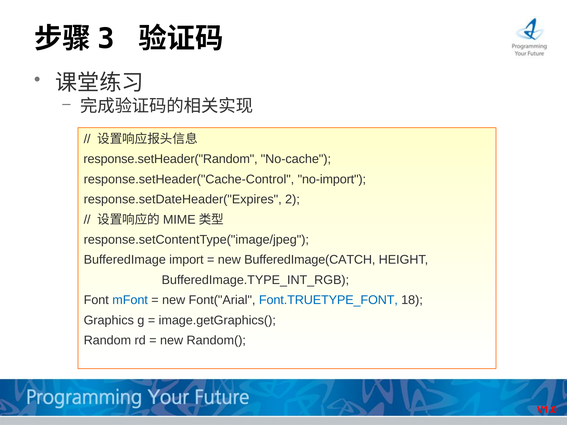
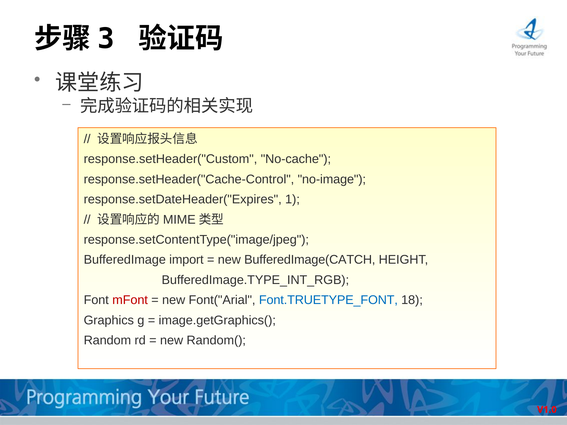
response.setHeader("Random: response.setHeader("Random -> response.setHeader("Custom
no-import: no-import -> no-image
2: 2 -> 1
mFont colour: blue -> red
